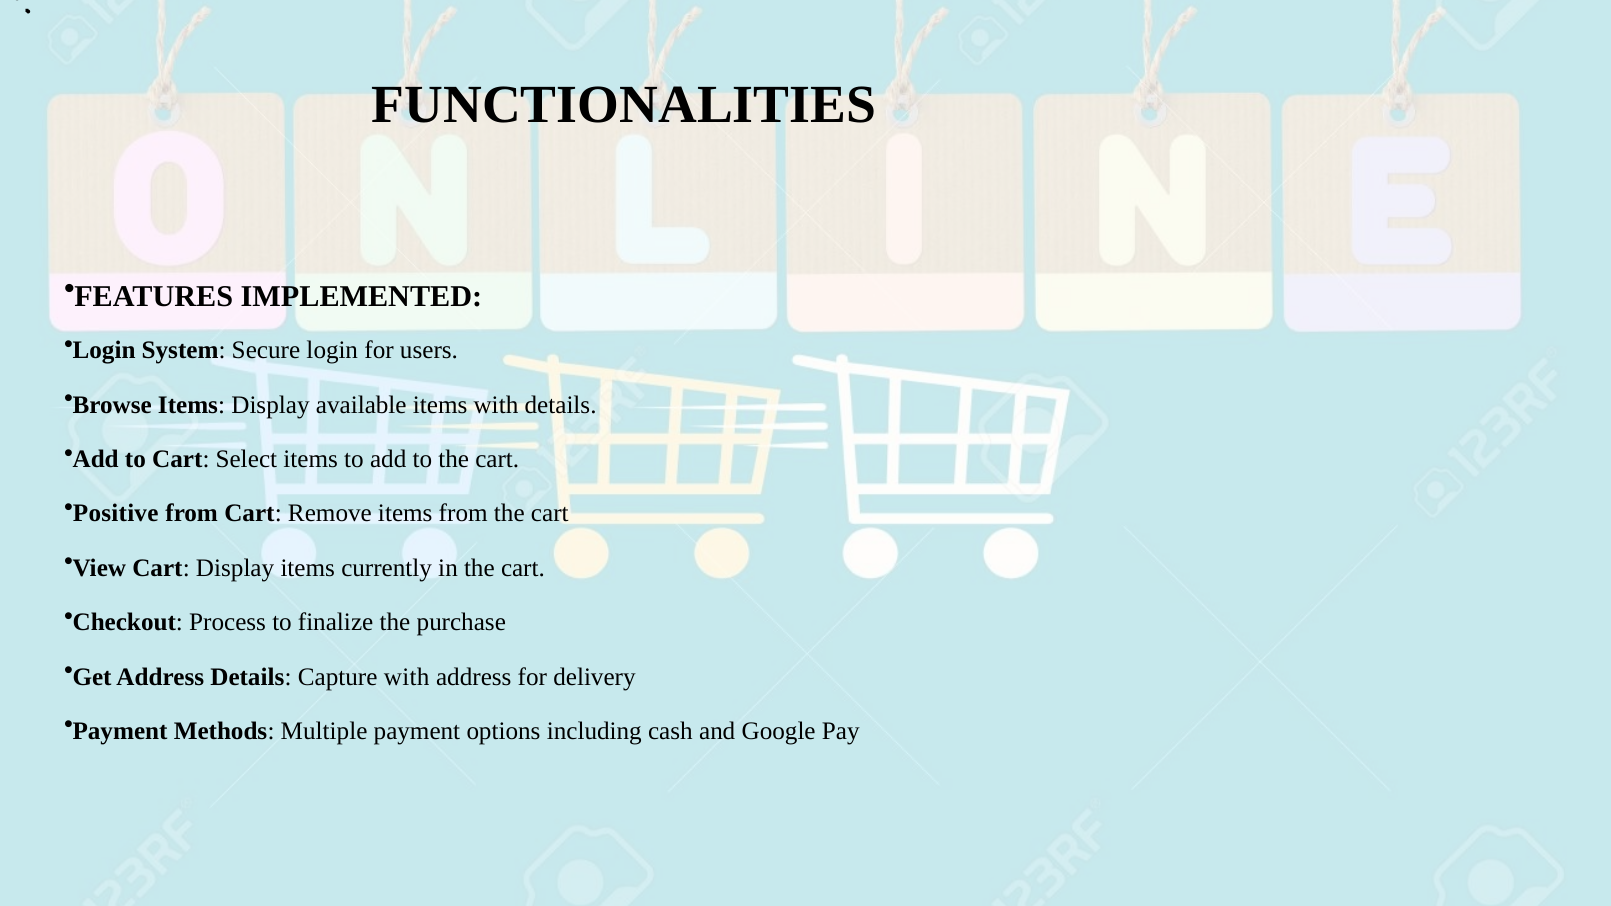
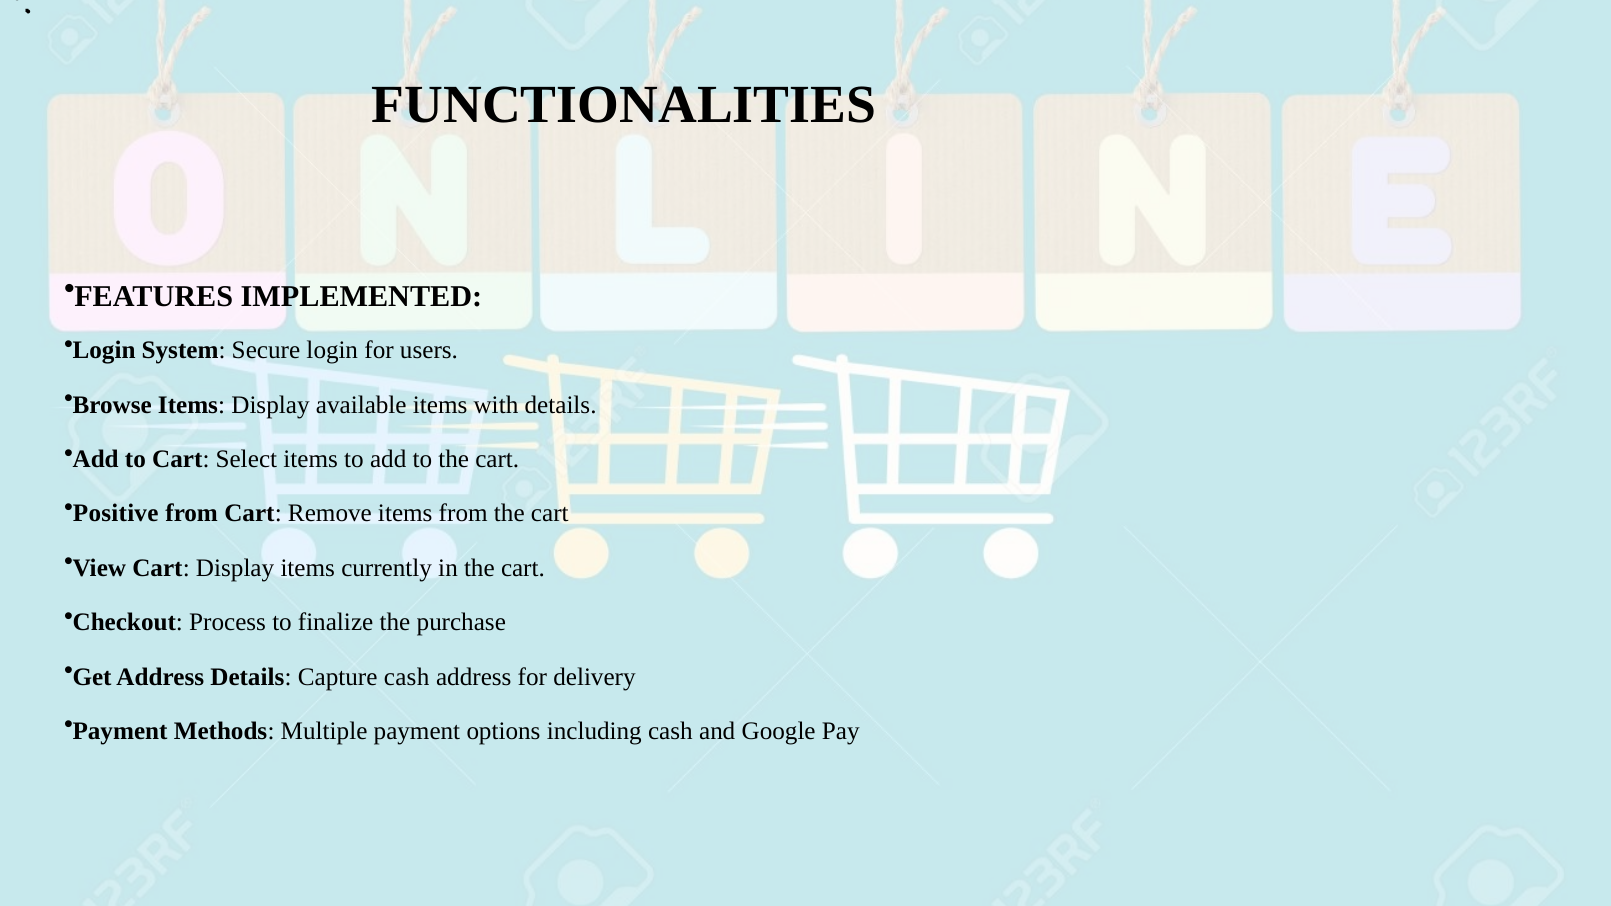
Capture with: with -> cash
